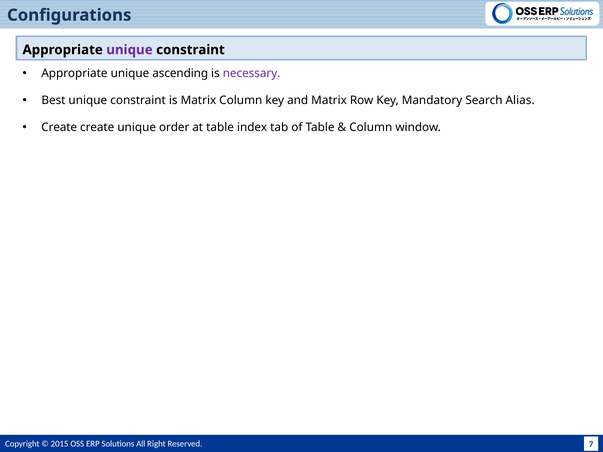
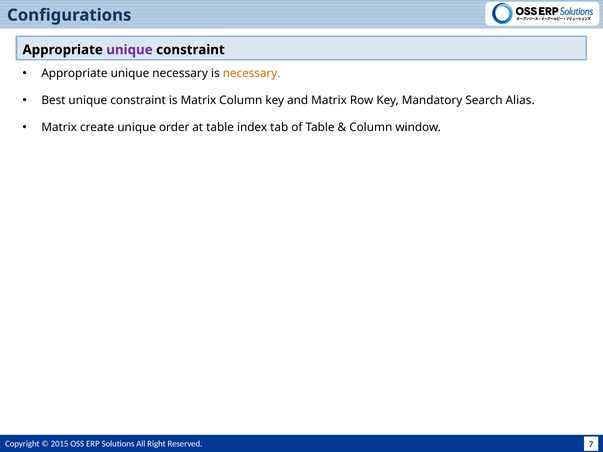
unique ascending: ascending -> necessary
necessary at (252, 74) colour: purple -> orange
Create at (59, 127): Create -> Matrix
